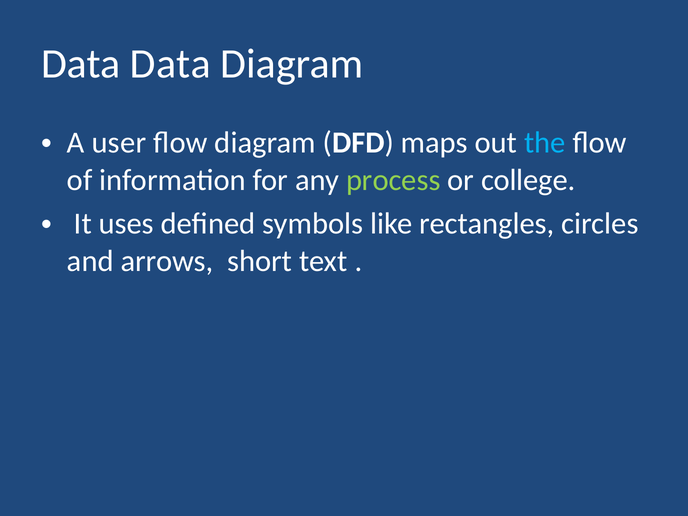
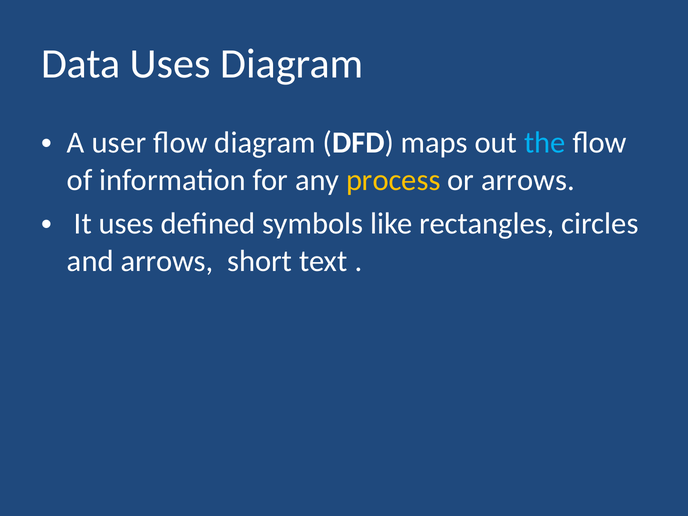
Data Data: Data -> Uses
process colour: light green -> yellow
or college: college -> arrows
